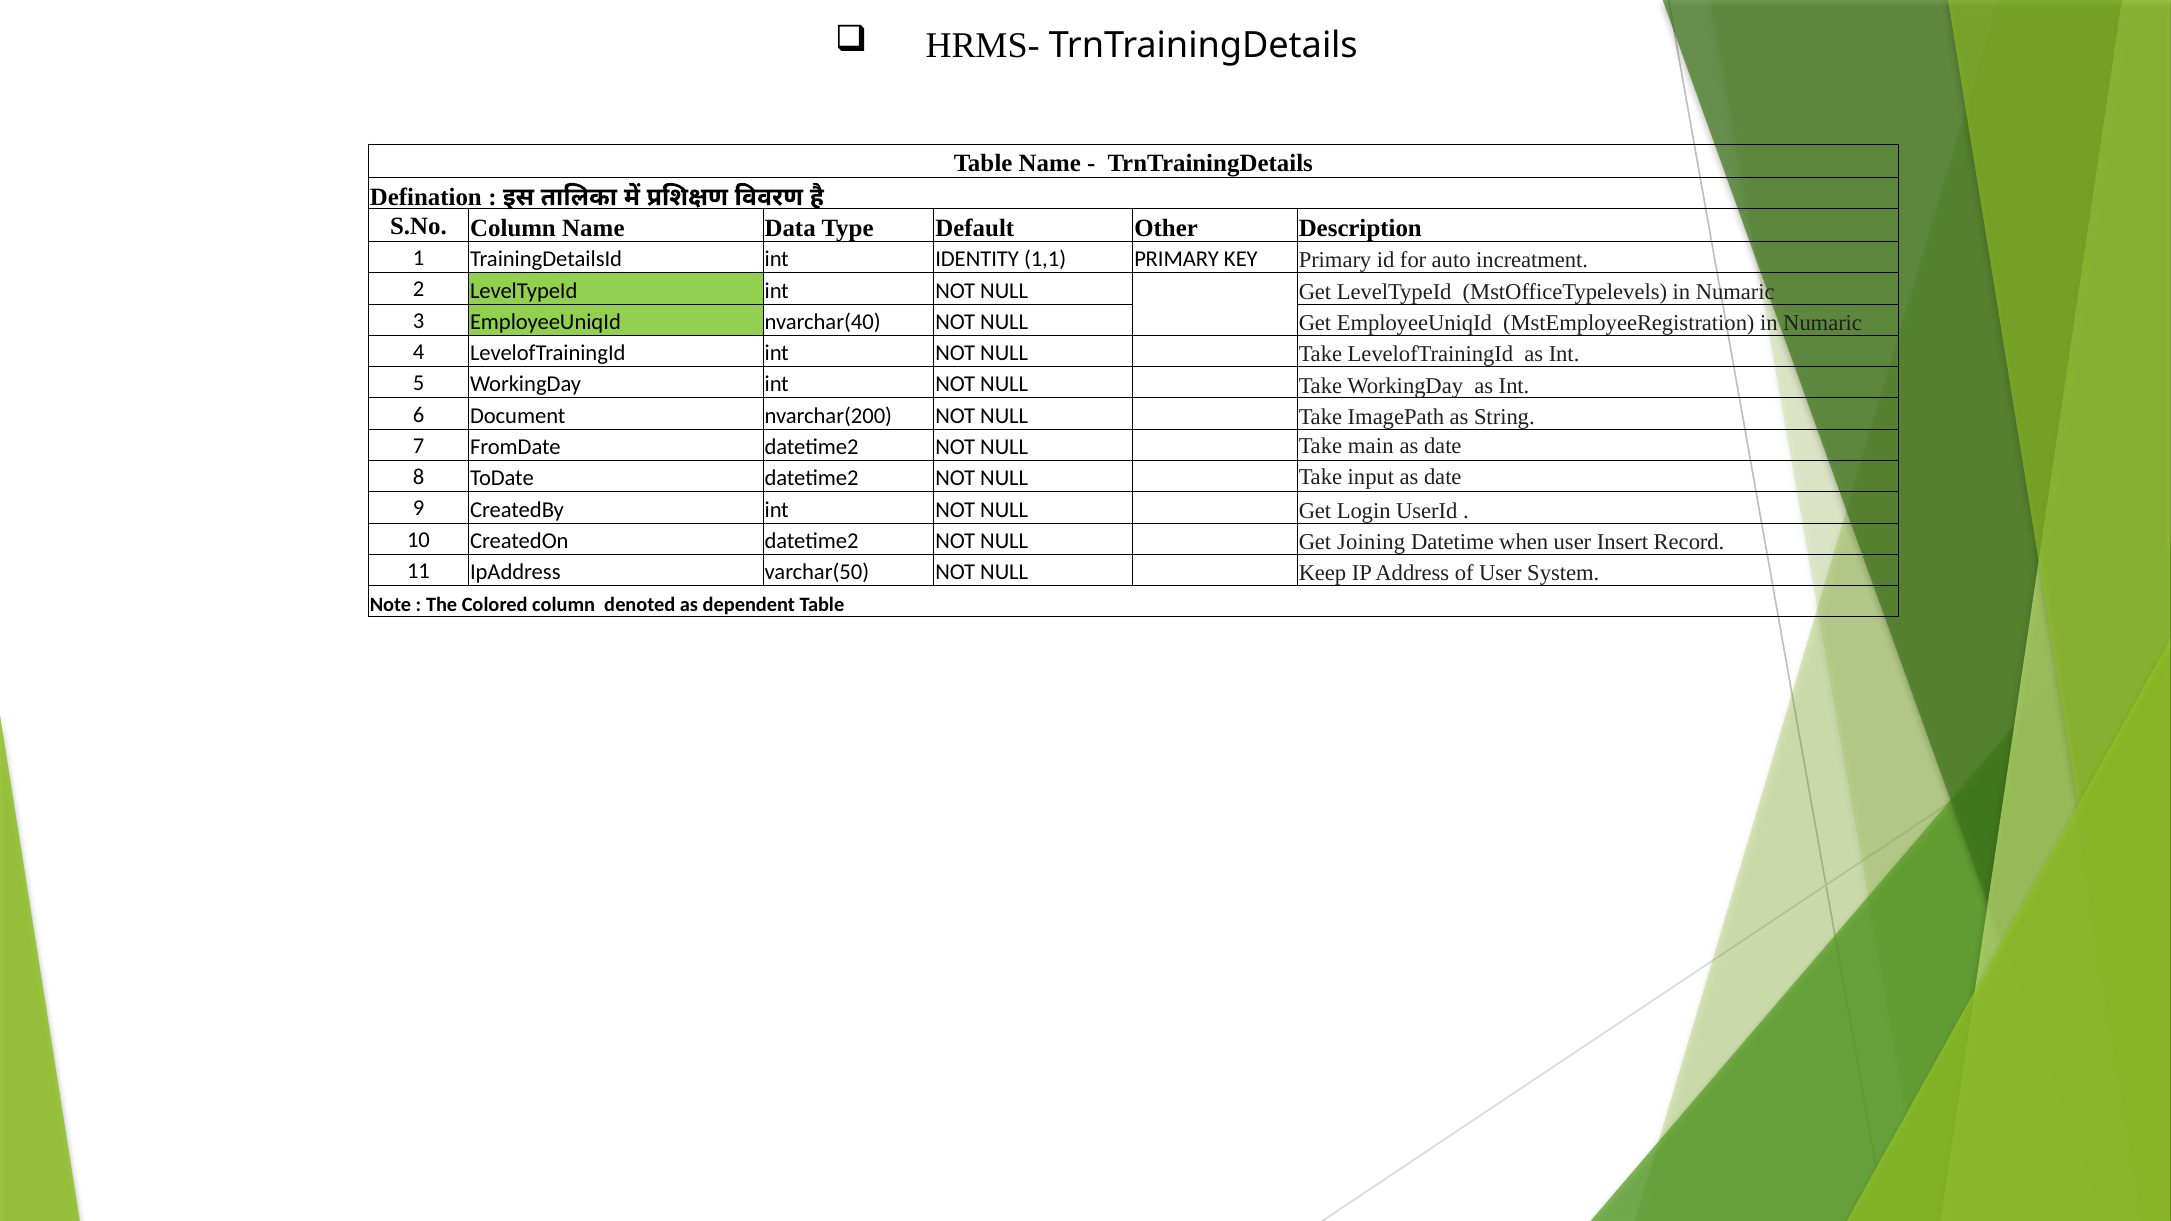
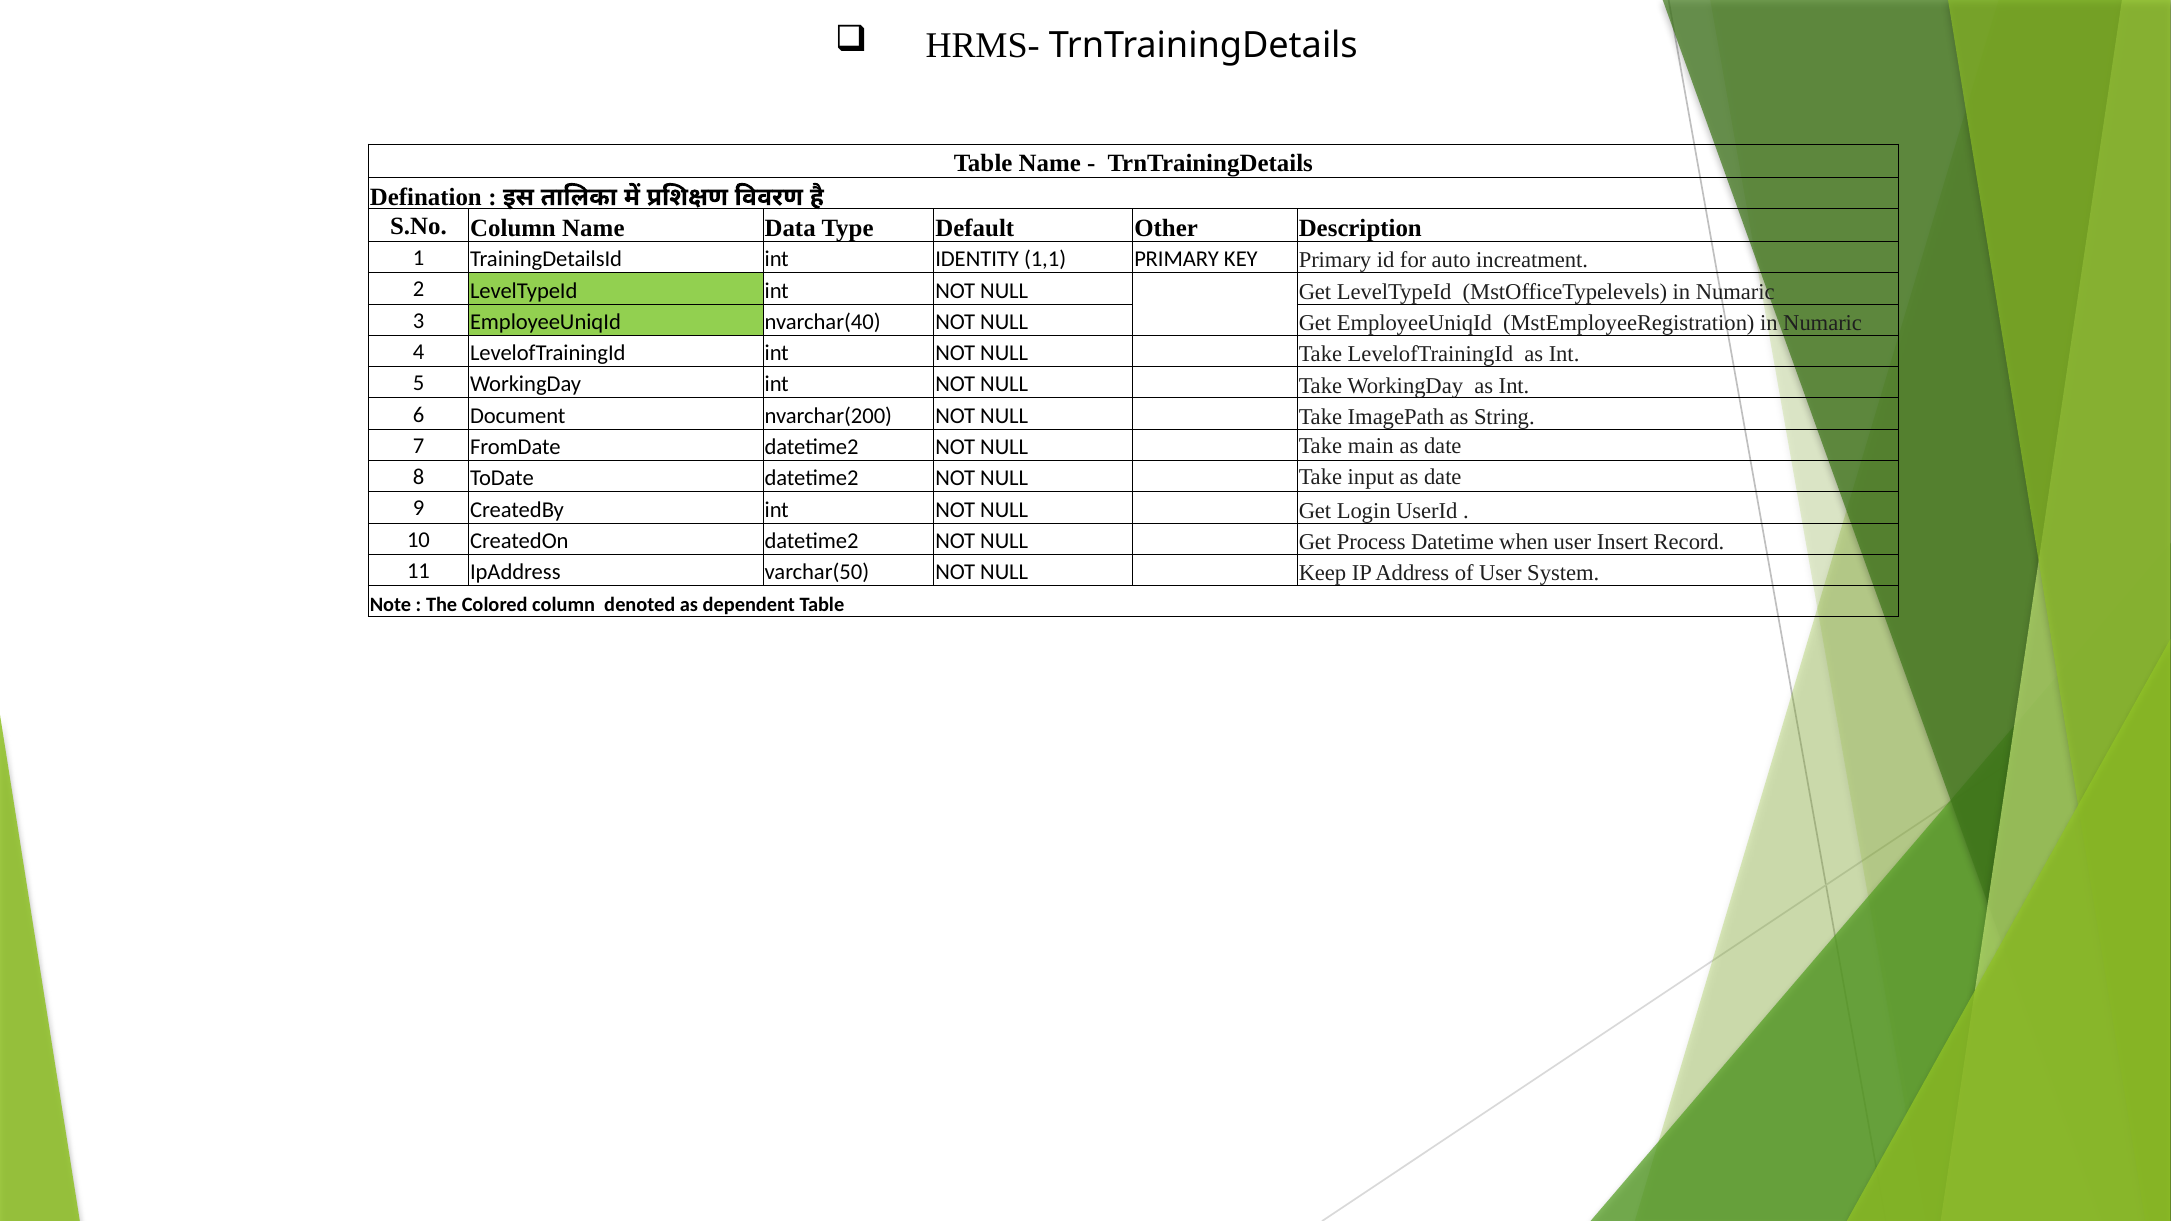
Joining: Joining -> Process
